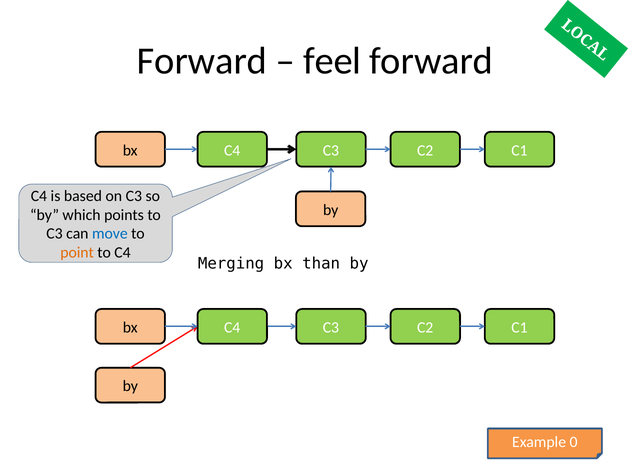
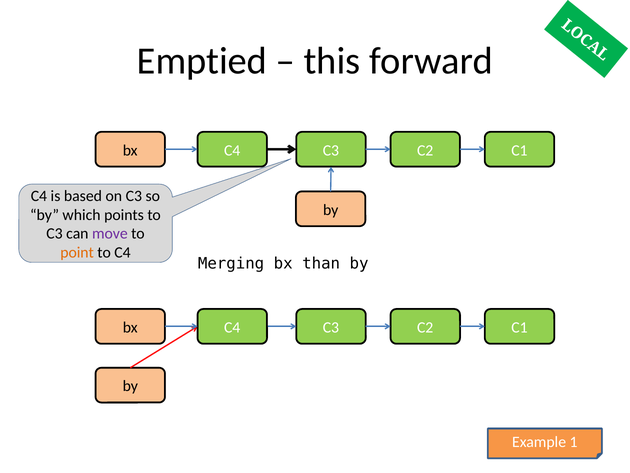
Forward at (202, 61): Forward -> Emptied
feel: feel -> this
move colour: blue -> purple
0: 0 -> 1
